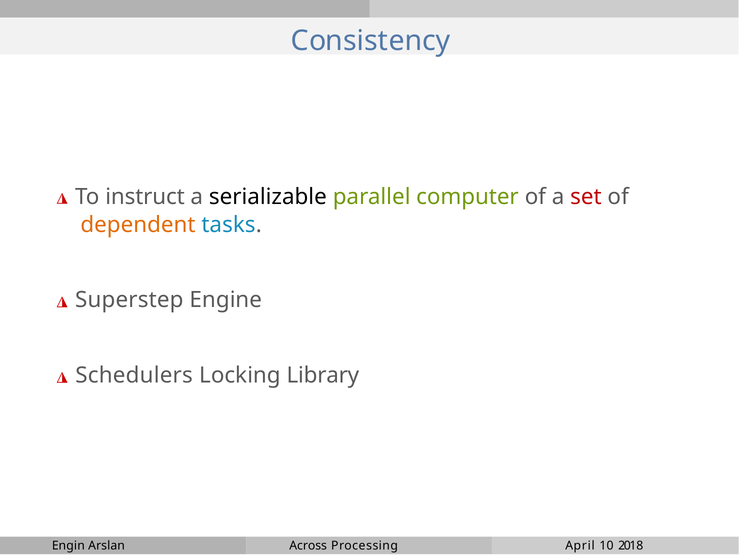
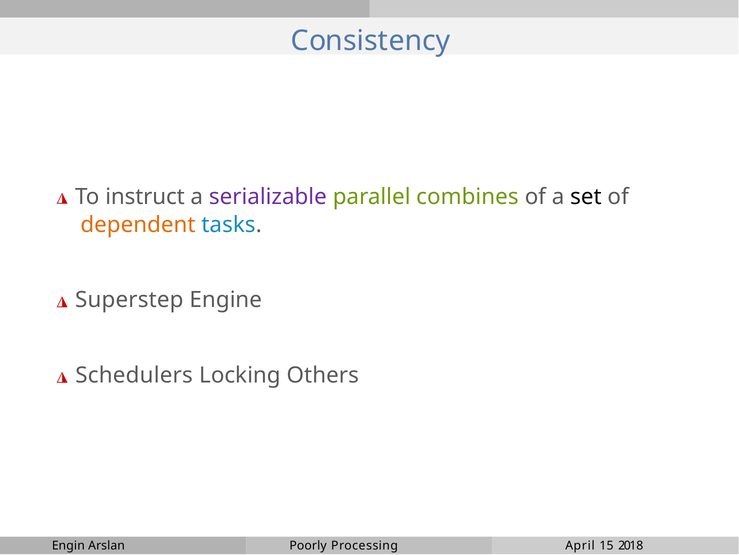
serializable colour: black -> purple
computer: computer -> combines
set colour: red -> black
Library: Library -> Others
Across: Across -> Poorly
10: 10 -> 15
